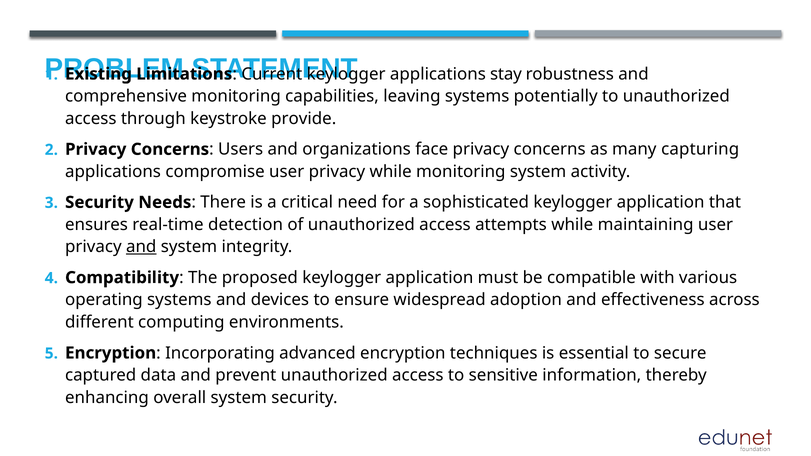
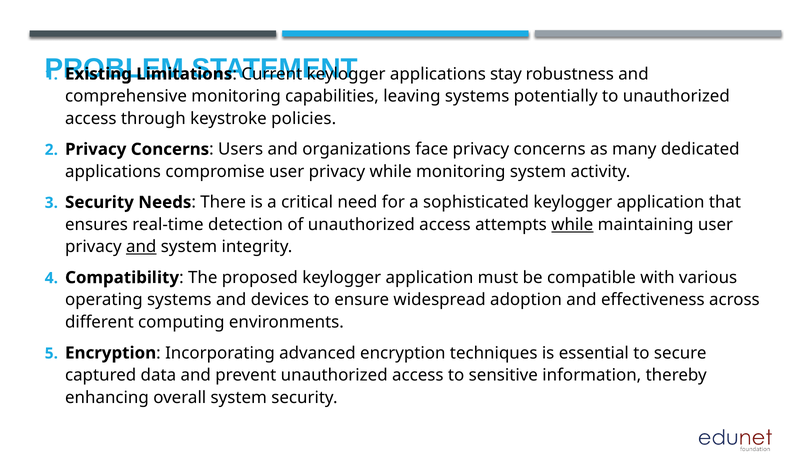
provide: provide -> policies
capturing: capturing -> dedicated
while at (572, 225) underline: none -> present
